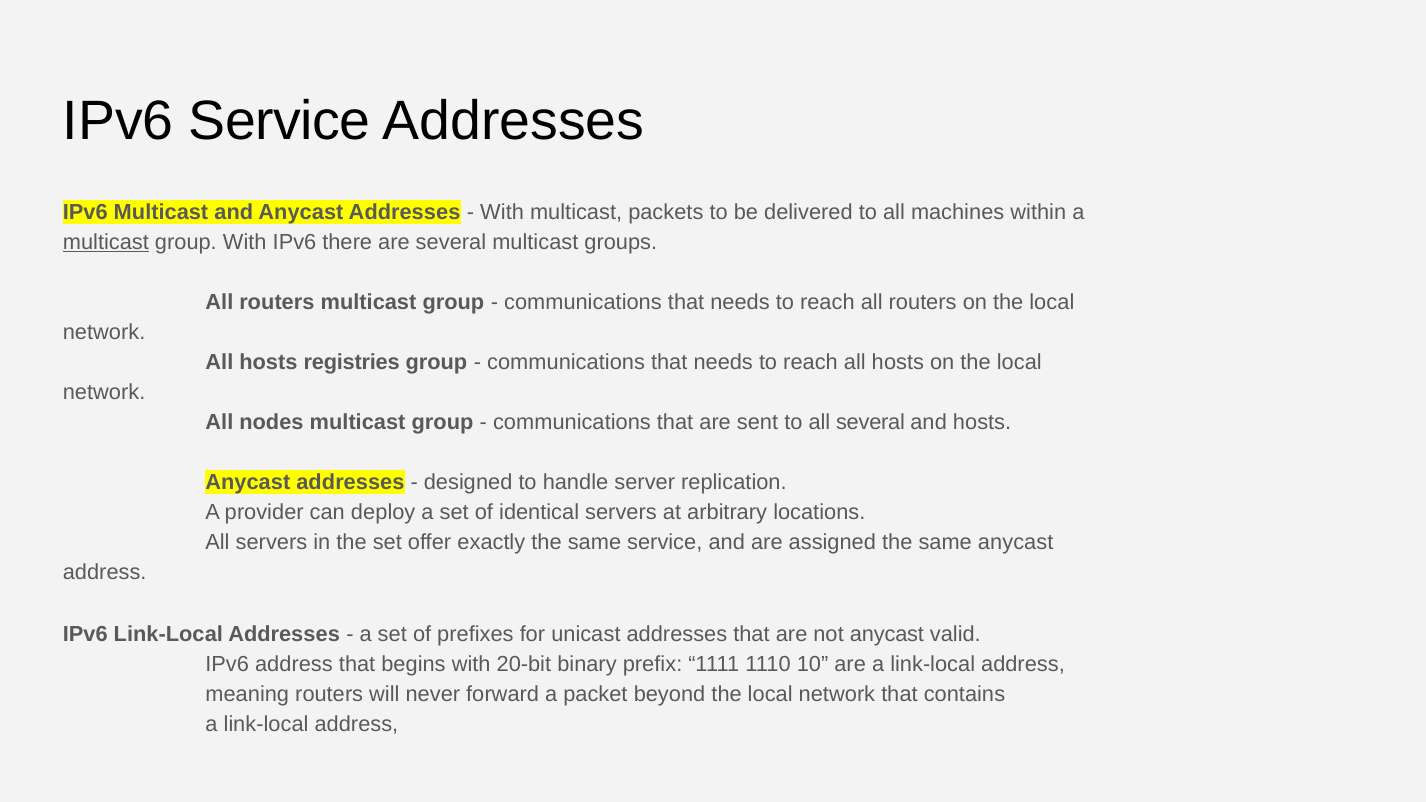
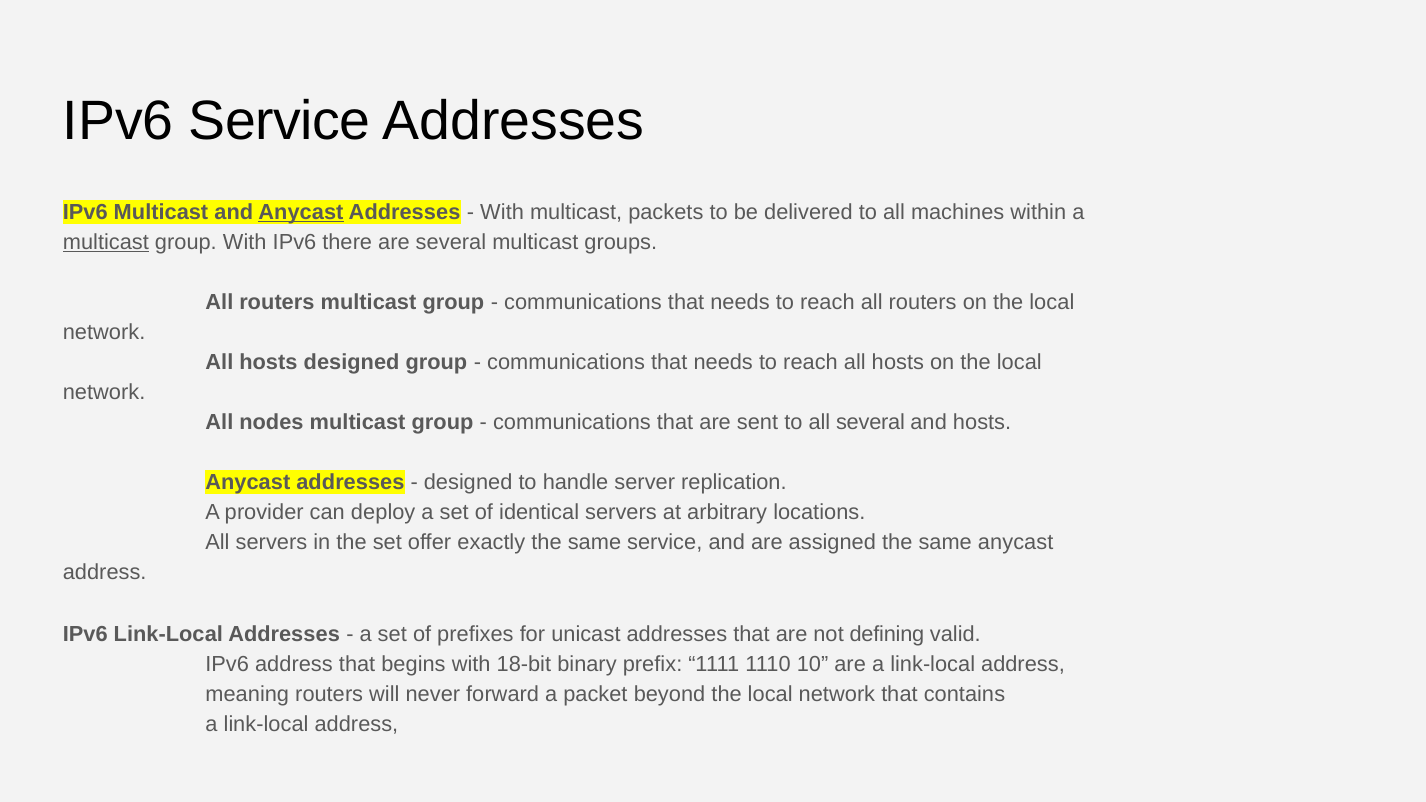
Anycast at (301, 212) underline: none -> present
hosts registries: registries -> designed
not anycast: anycast -> defining
20-bit: 20-bit -> 18-bit
